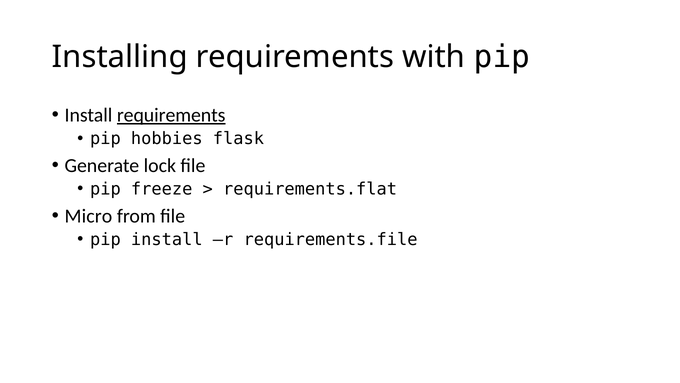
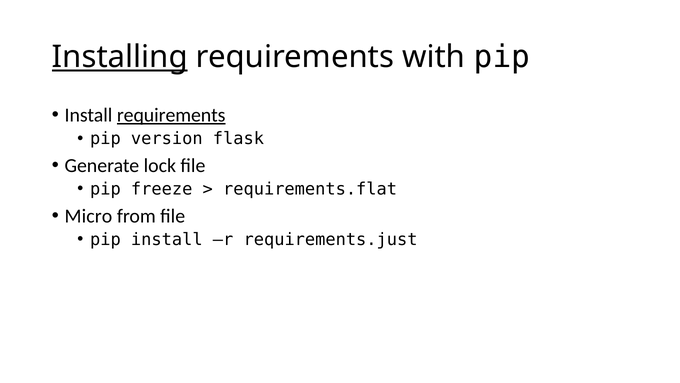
Installing underline: none -> present
hobbies: hobbies -> version
requirements.file: requirements.file -> requirements.just
